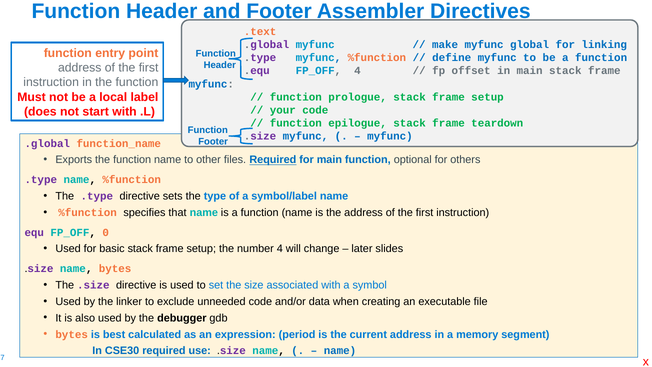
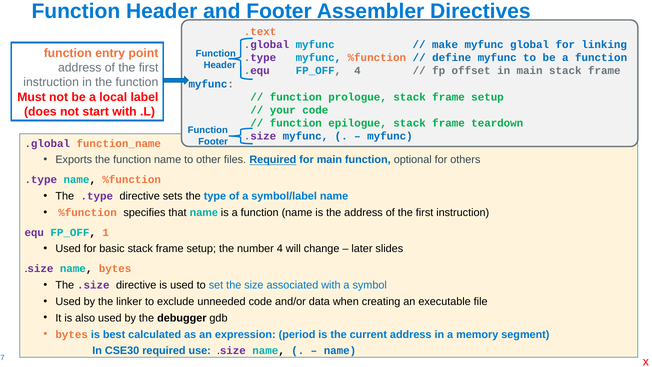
0: 0 -> 1
